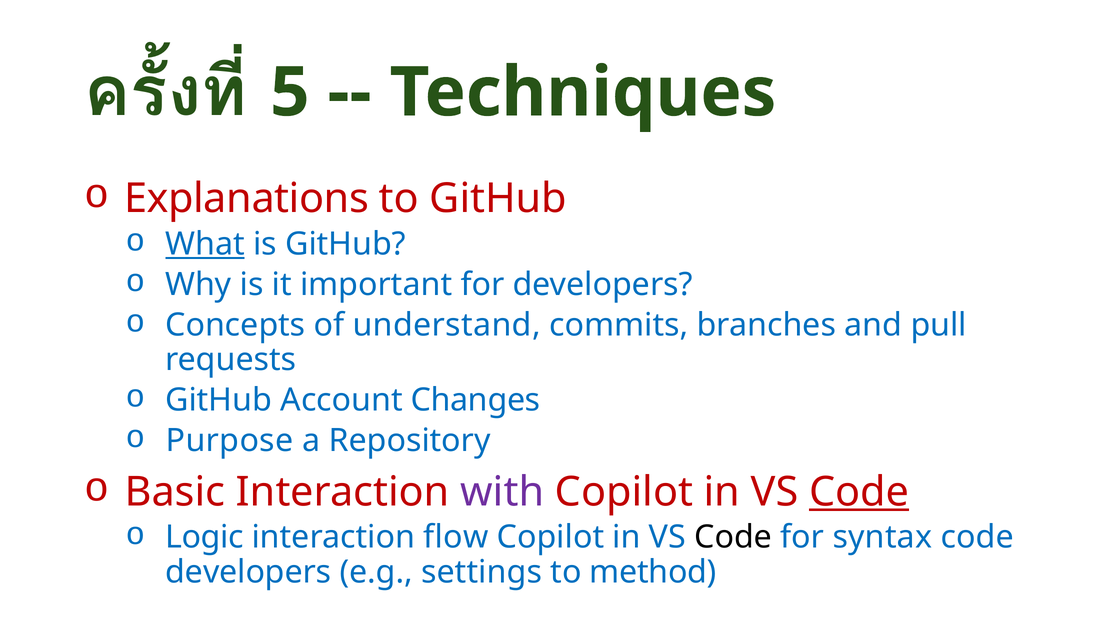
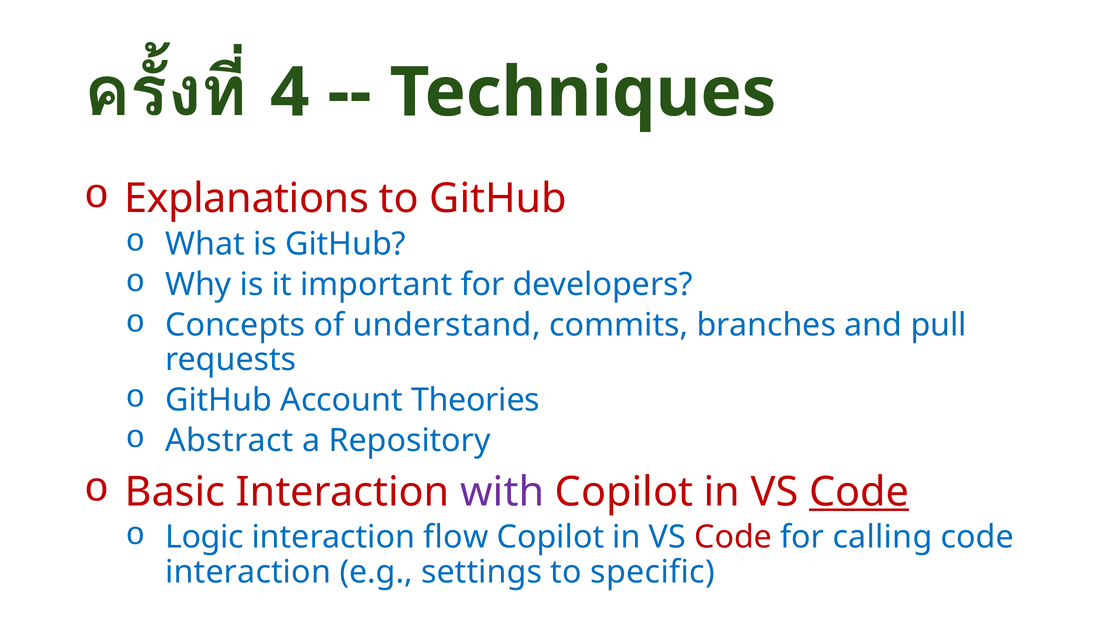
5: 5 -> 4
What underline: present -> none
Changes: Changes -> Theories
Purpose: Purpose -> Abstract
Code at (733, 538) colour: black -> red
syntax: syntax -> calling
developers at (248, 573): developers -> interaction
method: method -> specific
